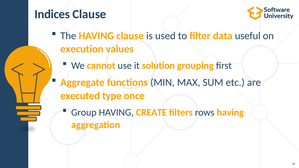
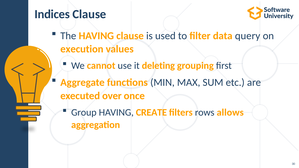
useful: useful -> query
solution: solution -> deleting
type: type -> over
rows having: having -> allows
